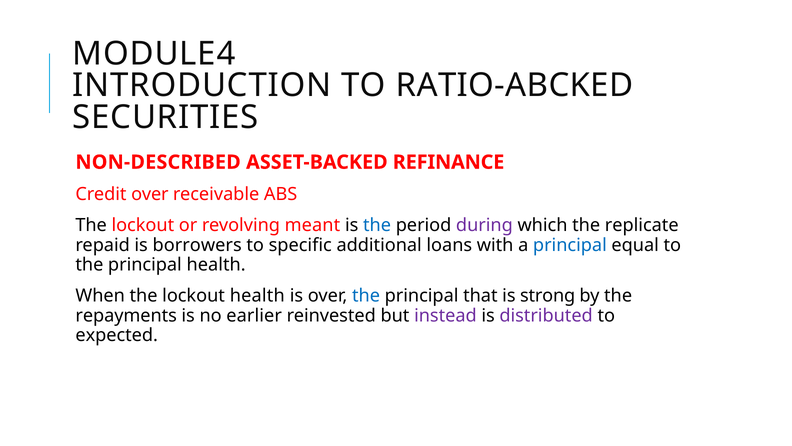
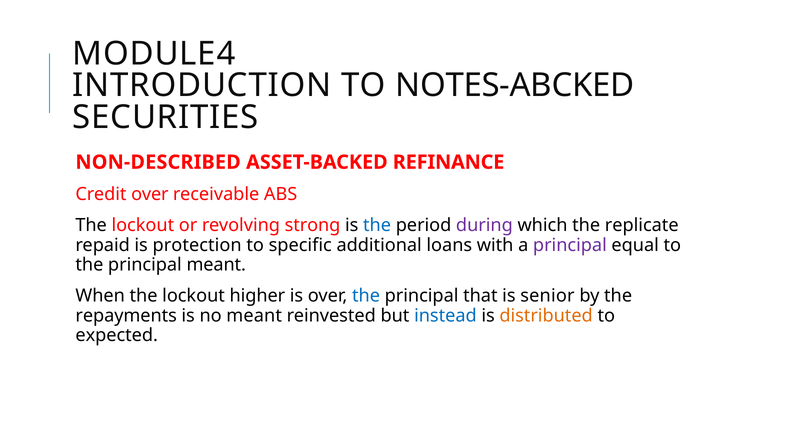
RATIO-ABCKED: RATIO-ABCKED -> NOTES-ABCKED
meant: meant -> strong
borrowers: borrowers -> protection
principal at (570, 245) colour: blue -> purple
principal health: health -> meant
lockout health: health -> higher
strong: strong -> senior
no earlier: earlier -> meant
instead colour: purple -> blue
distributed colour: purple -> orange
